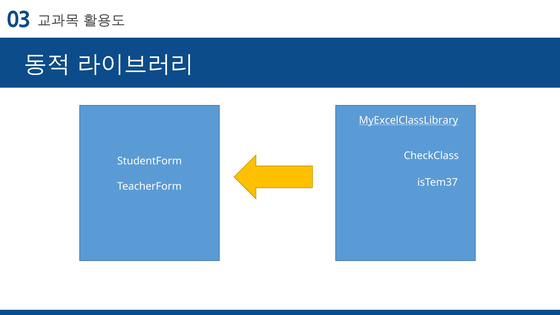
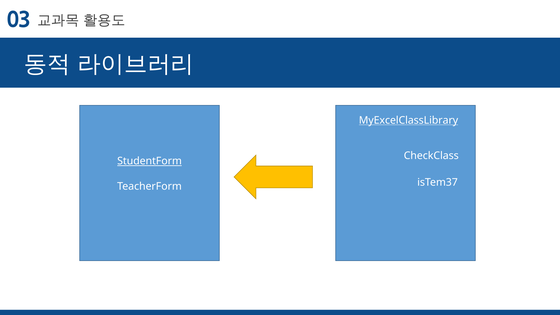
StudentForm underline: none -> present
